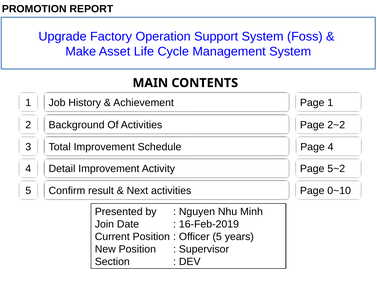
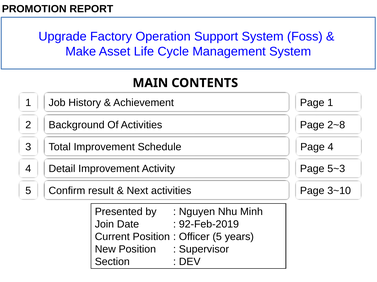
2~2: 2~2 -> 2~8
5~2: 5~2 -> 5~3
0~10: 0~10 -> 3~10
16-Feb-2019: 16-Feb-2019 -> 92-Feb-2019
